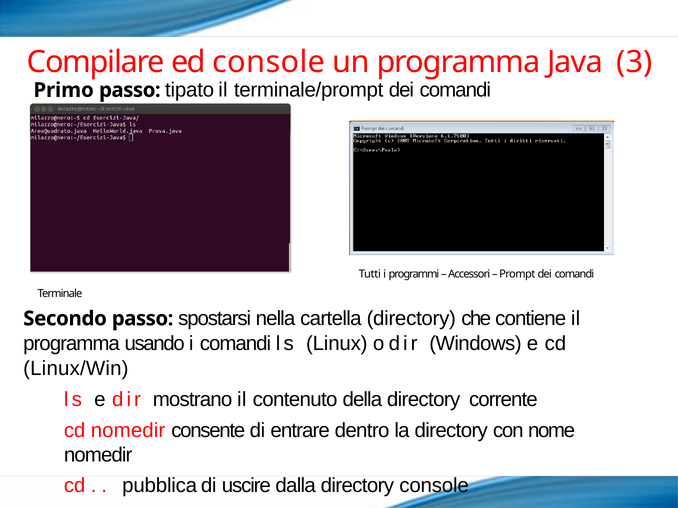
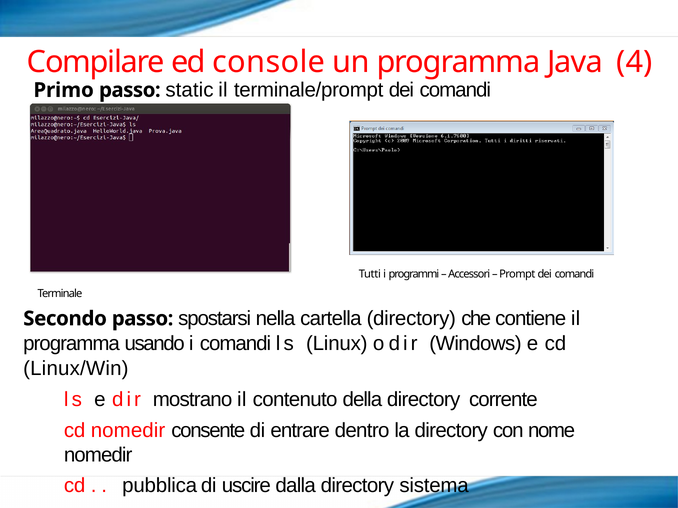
3: 3 -> 4
tipato: tipato -> static
directory console: console -> sistema
